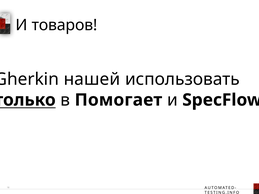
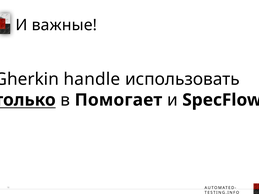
товаров: товаров -> важные
нашей: нашей -> handle
